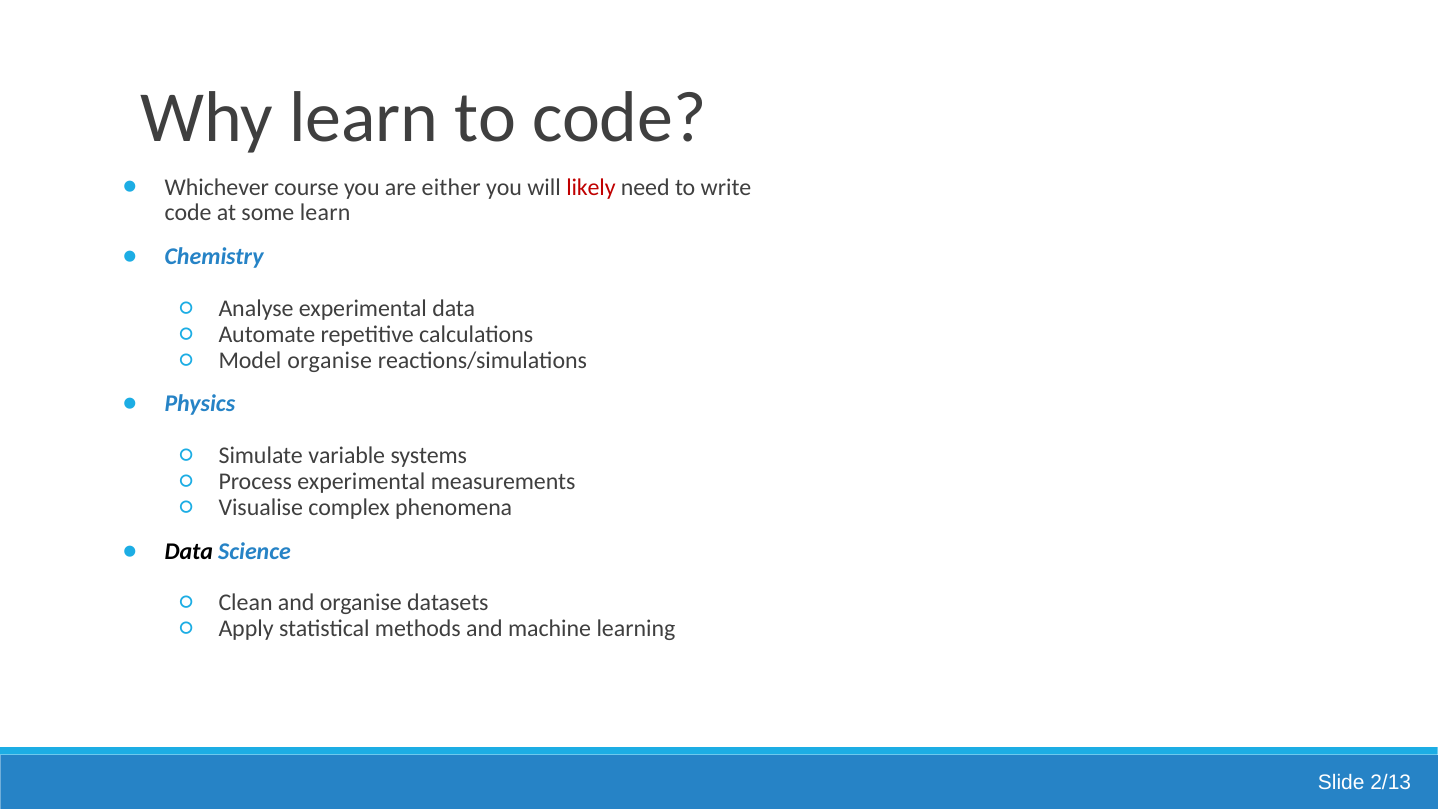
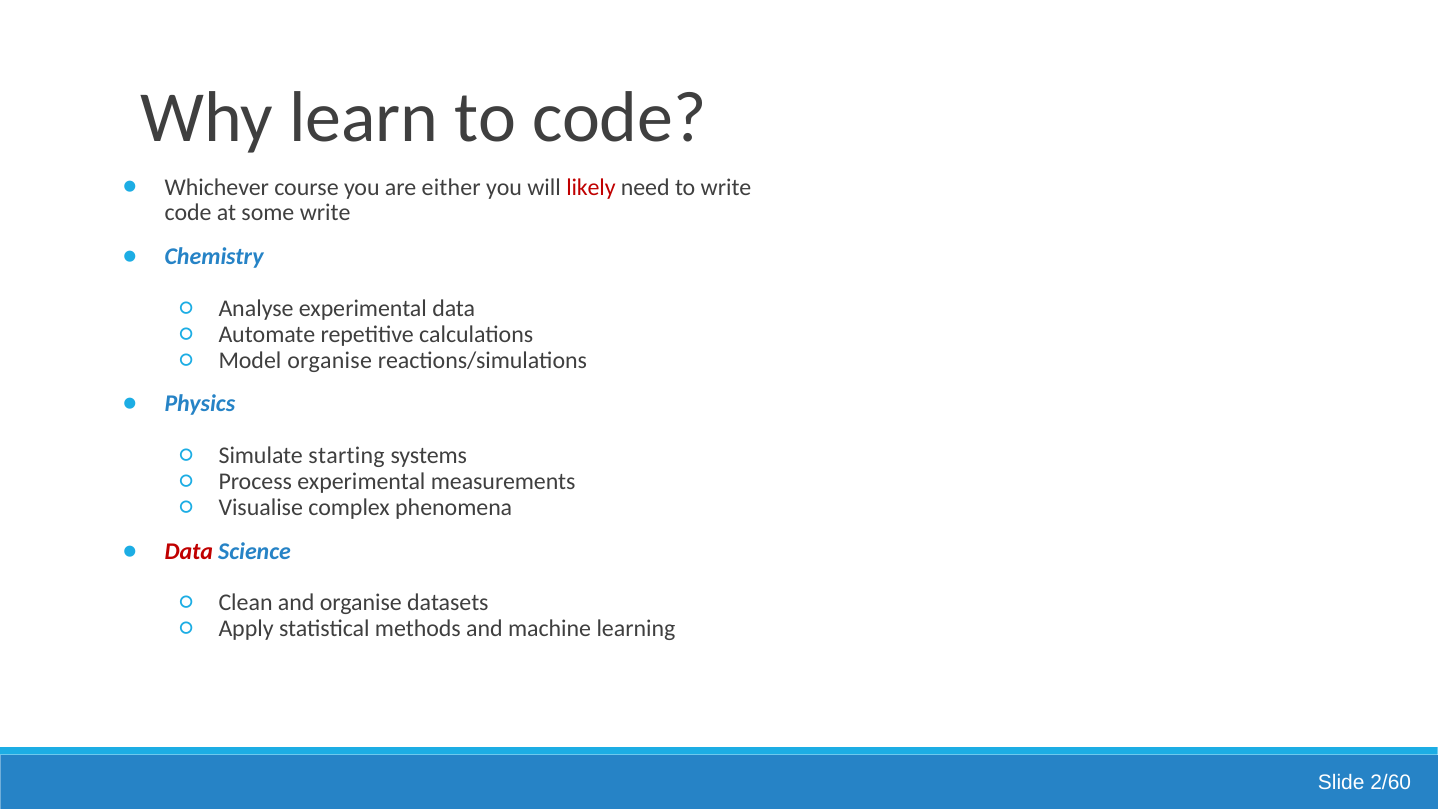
some learn: learn -> write
variable: variable -> starting
Data at (189, 551) colour: black -> red
2/13: 2/13 -> 2/60
